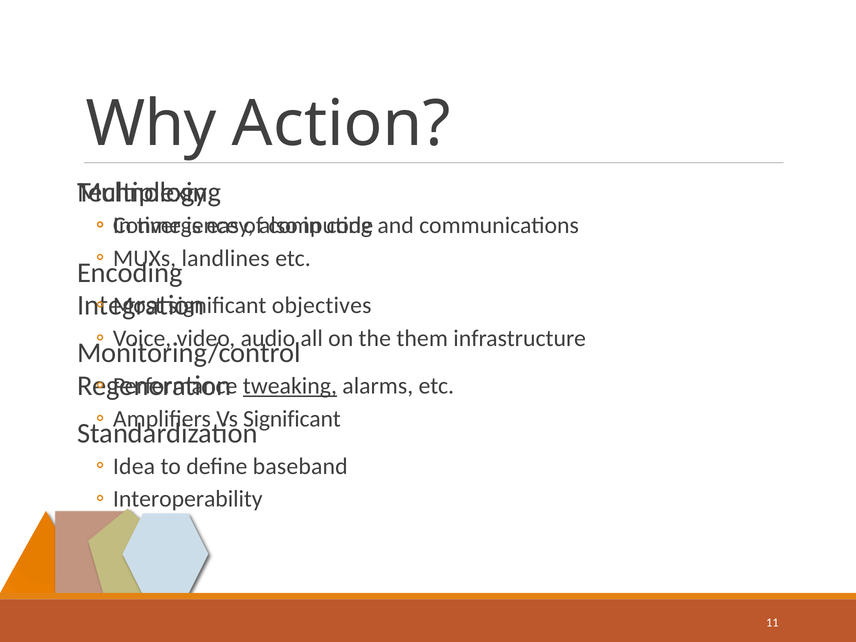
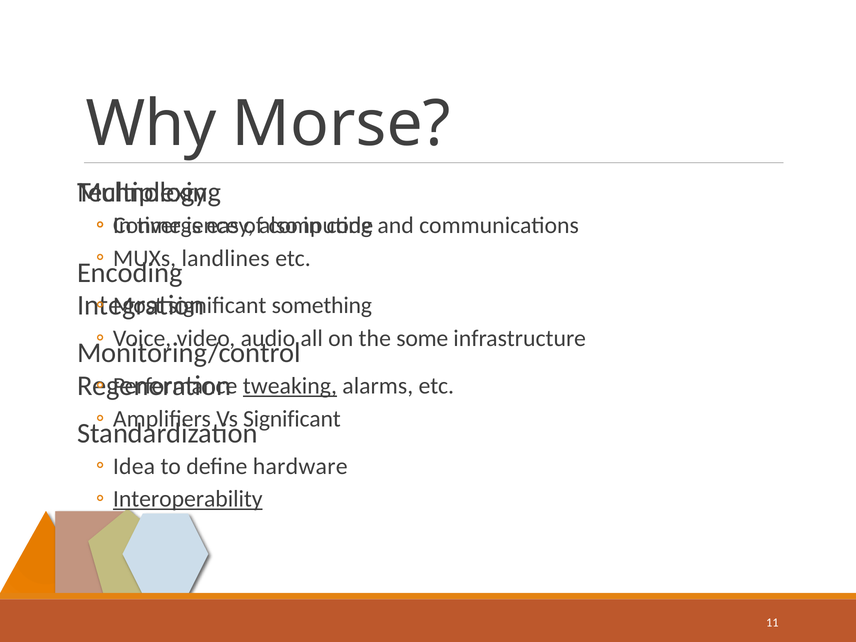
Action: Action -> Morse
objectives: objectives -> something
them: them -> some
baseband: baseband -> hardware
Interoperability underline: none -> present
